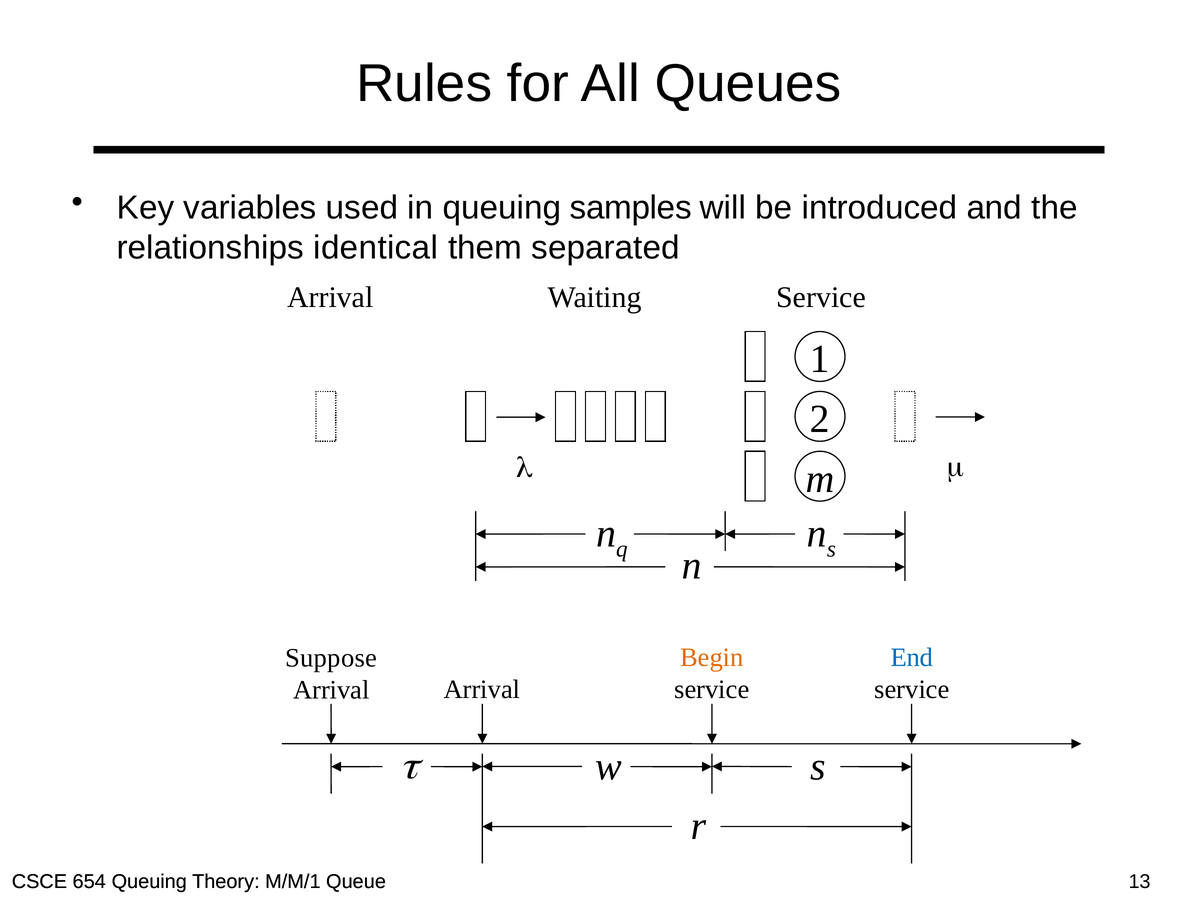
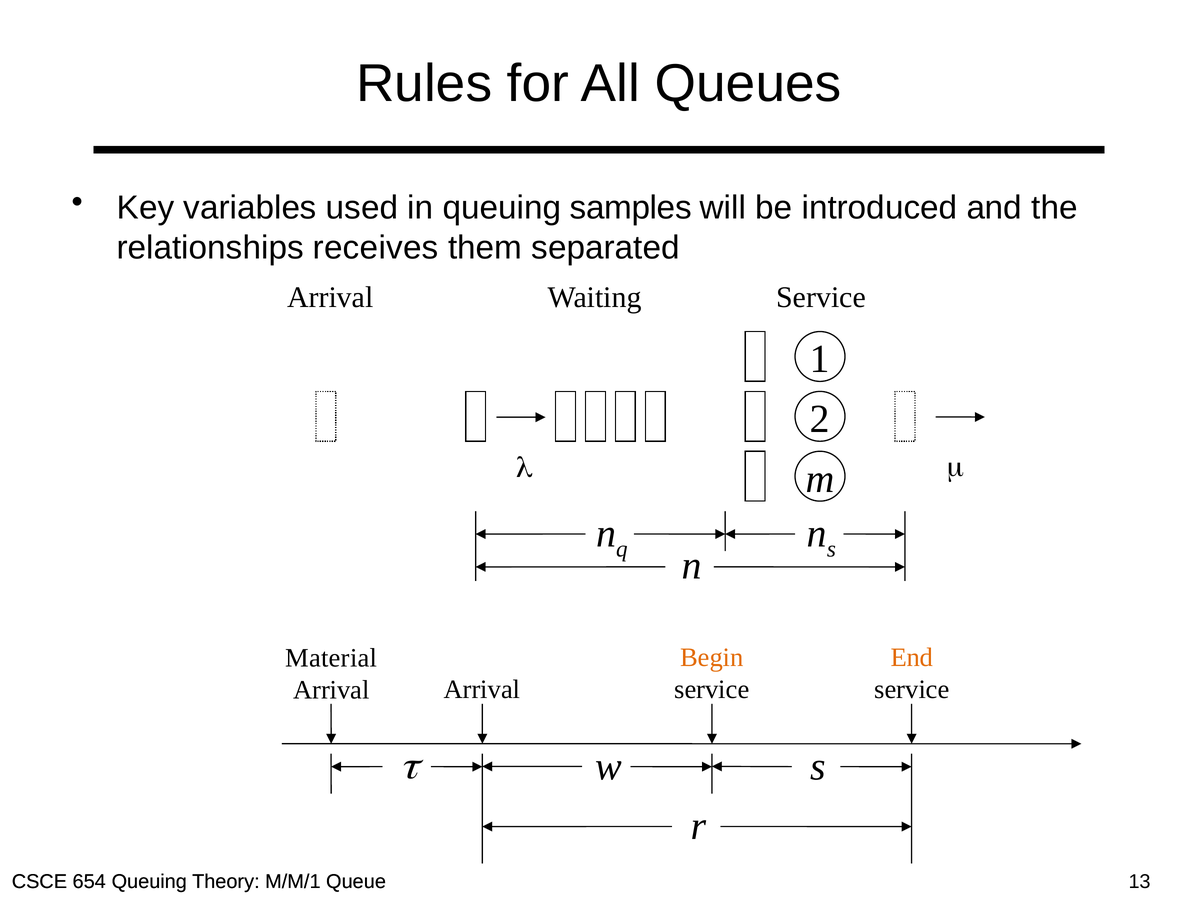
identical: identical -> receives
End colour: blue -> orange
Suppose: Suppose -> Material
